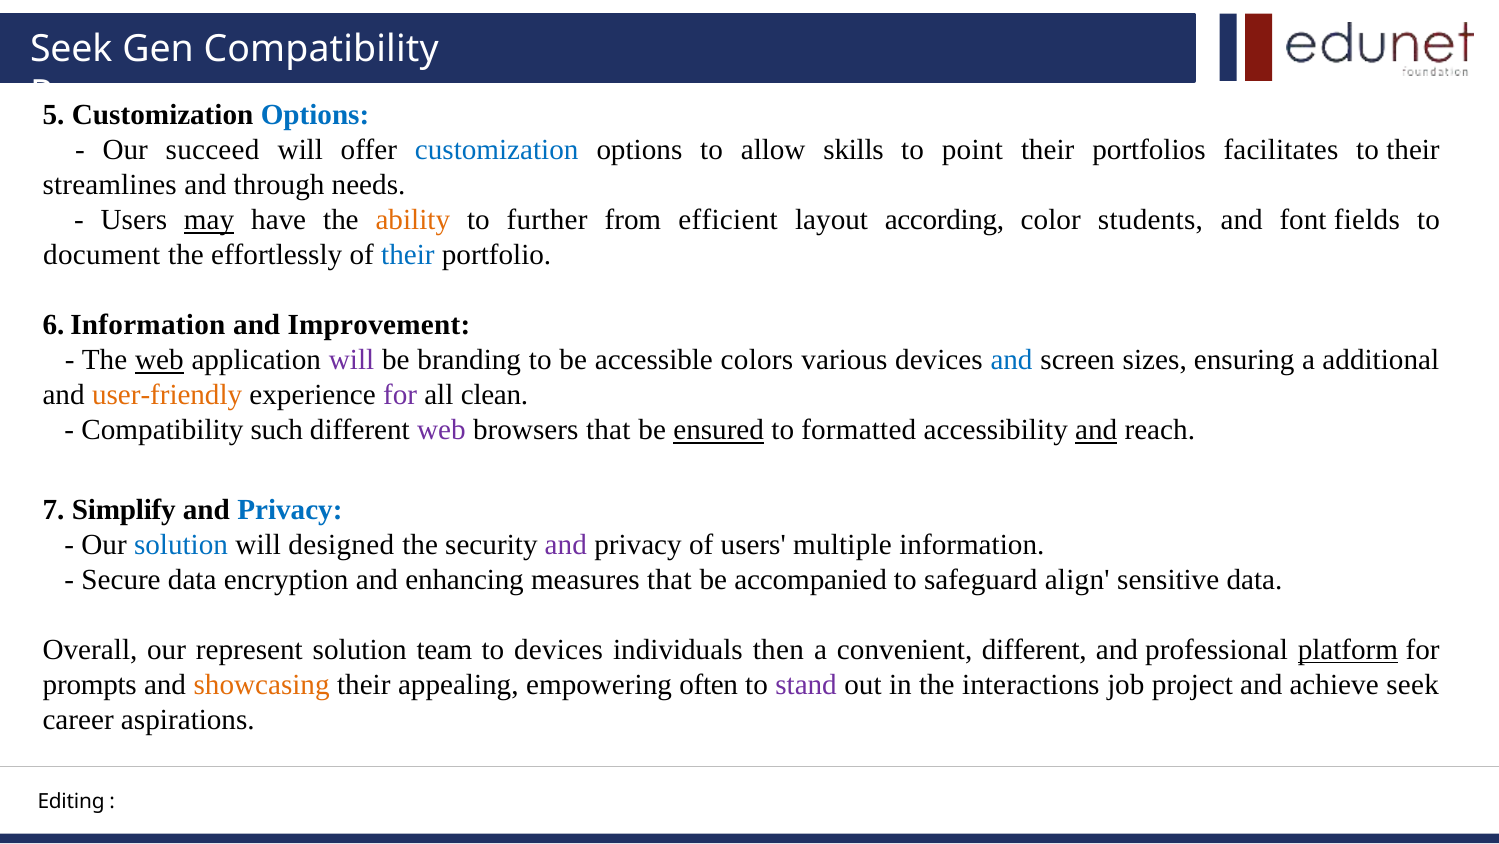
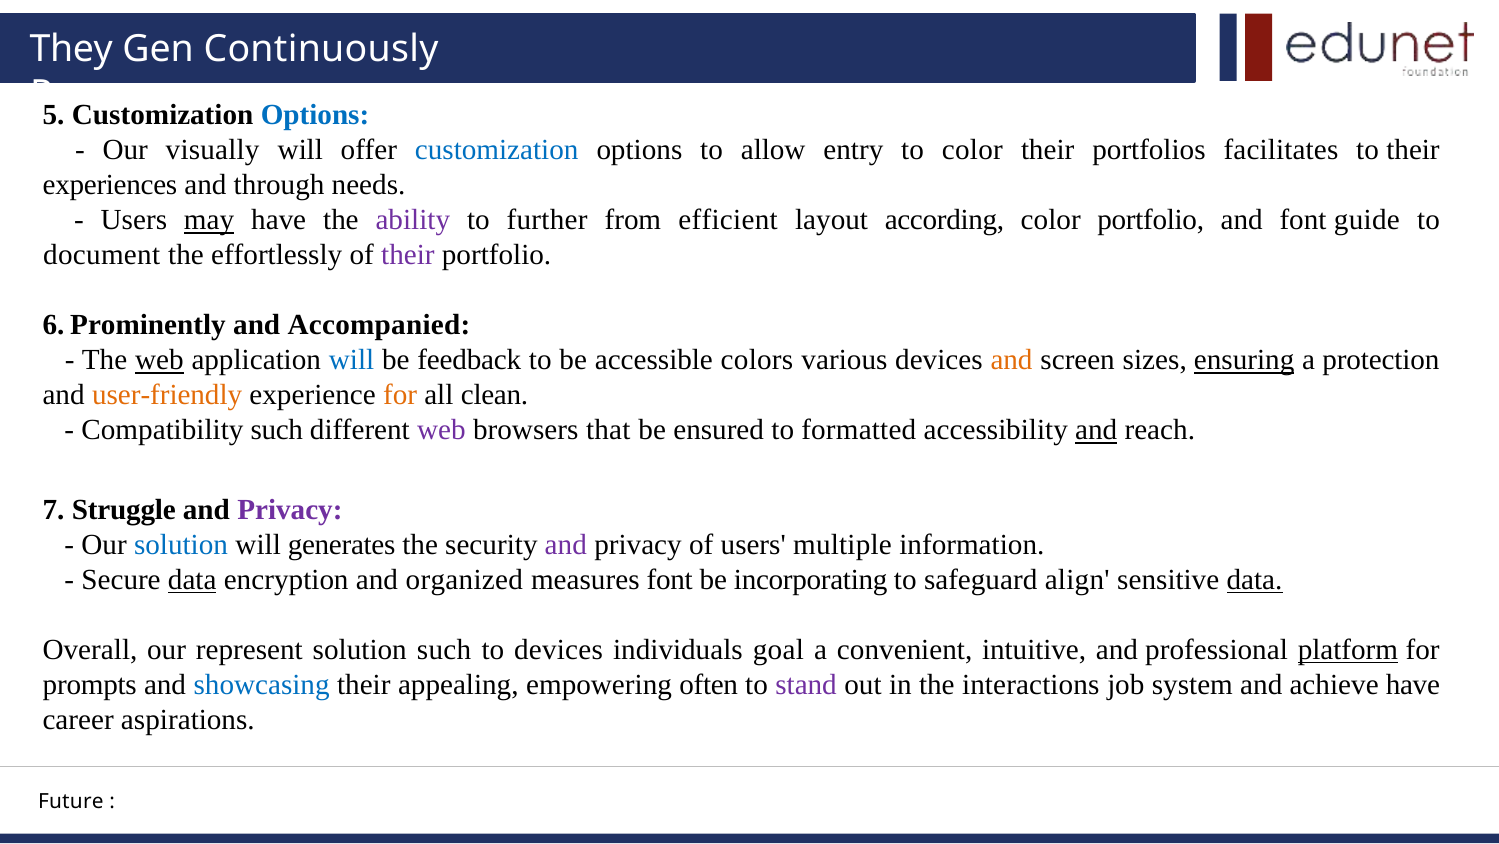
Seek at (71, 49): Seek -> They
Gen Compatibility: Compatibility -> Continuously
succeed: succeed -> visually
skills: skills -> entry
to point: point -> color
streamlines: streamlines -> experiences
ability colour: orange -> purple
color students: students -> portfolio
fields: fields -> guide
their at (408, 255) colour: blue -> purple
6 Information: Information -> Prominently
Improvement: Improvement -> Accompanied
will at (352, 360) colour: purple -> blue
branding: branding -> feedback
and at (1012, 360) colour: blue -> orange
ensuring underline: none -> present
additional: additional -> protection
for at (400, 395) colour: purple -> orange
ensured underline: present -> none
Simplify: Simplify -> Struggle
Privacy at (290, 510) colour: blue -> purple
designed: designed -> generates
data at (192, 580) underline: none -> present
enhancing: enhancing -> organized
measures that: that -> font
accompanied: accompanied -> incorporating
data at (1255, 580) underline: none -> present
solution team: team -> such
then: then -> goal
convenient different: different -> intuitive
showcasing colour: orange -> blue
project: project -> system
achieve seek: seek -> have
Editing: Editing -> Future
